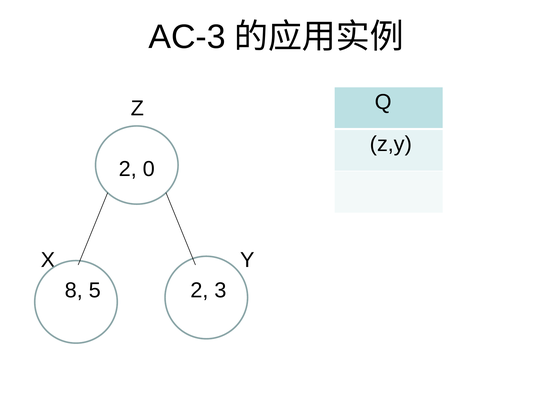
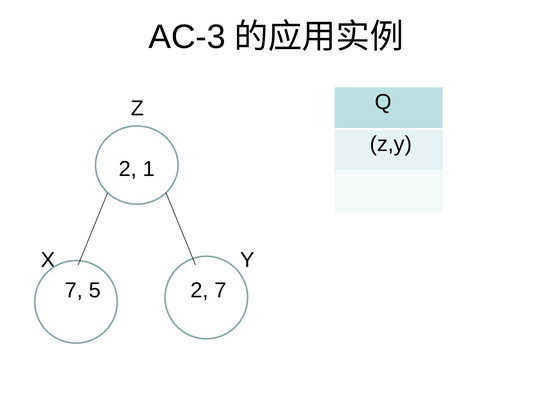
0: 0 -> 1
8 at (74, 290): 8 -> 7
2 3: 3 -> 7
